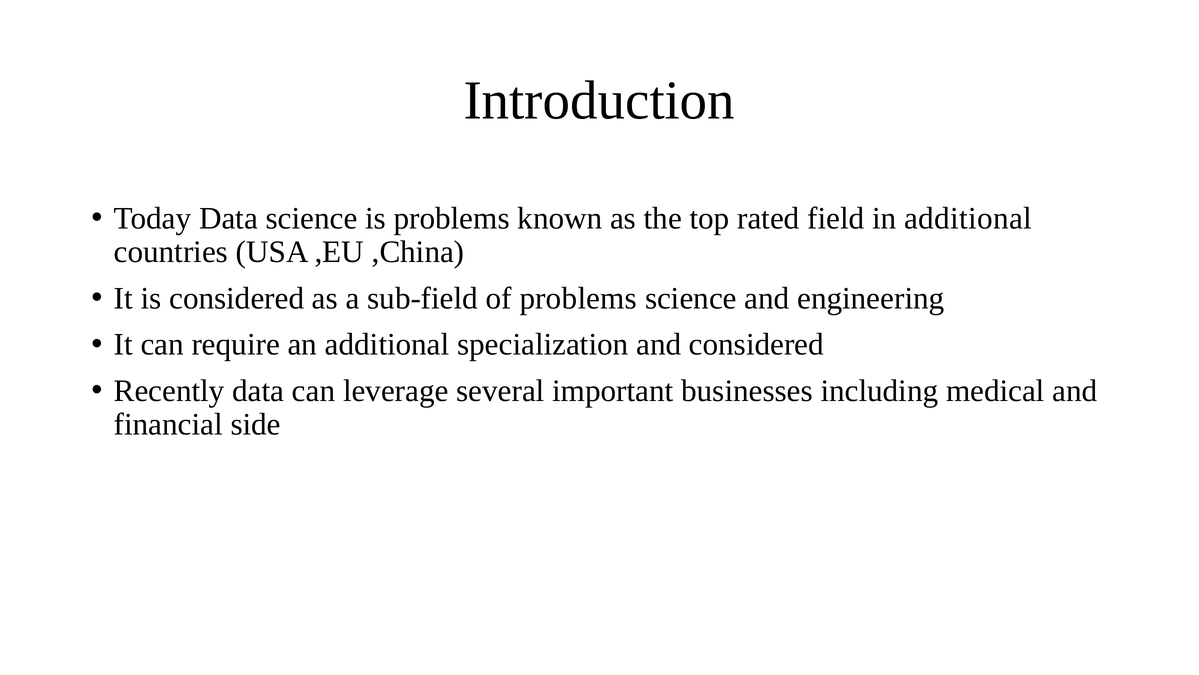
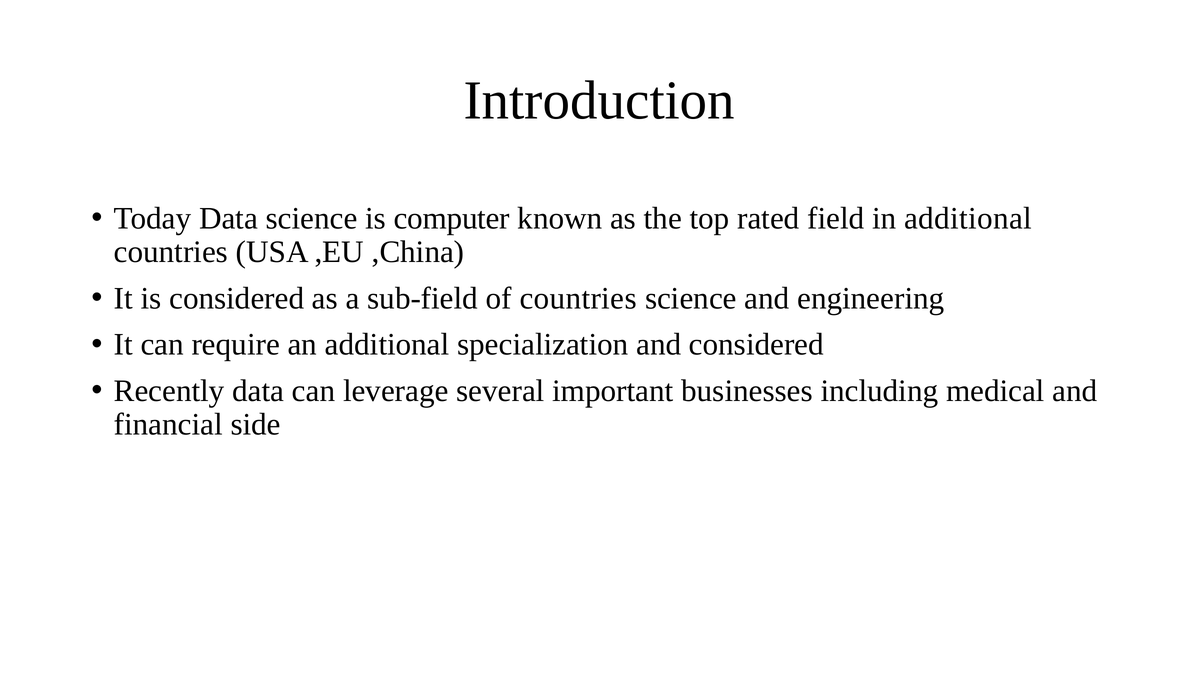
is problems: problems -> computer
of problems: problems -> countries
